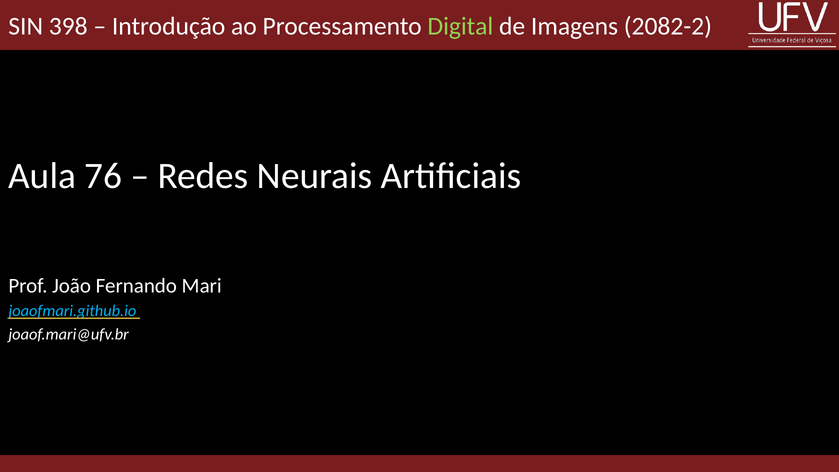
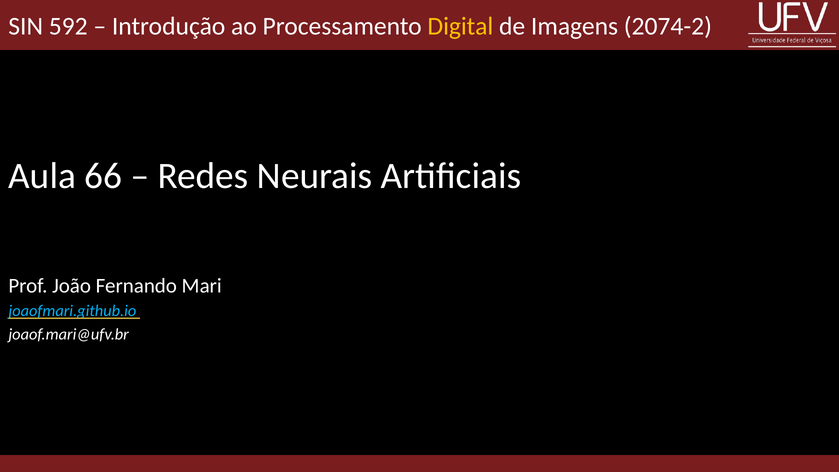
398: 398 -> 592
Digital colour: light green -> yellow
2082-2: 2082-2 -> 2074-2
76: 76 -> 66
